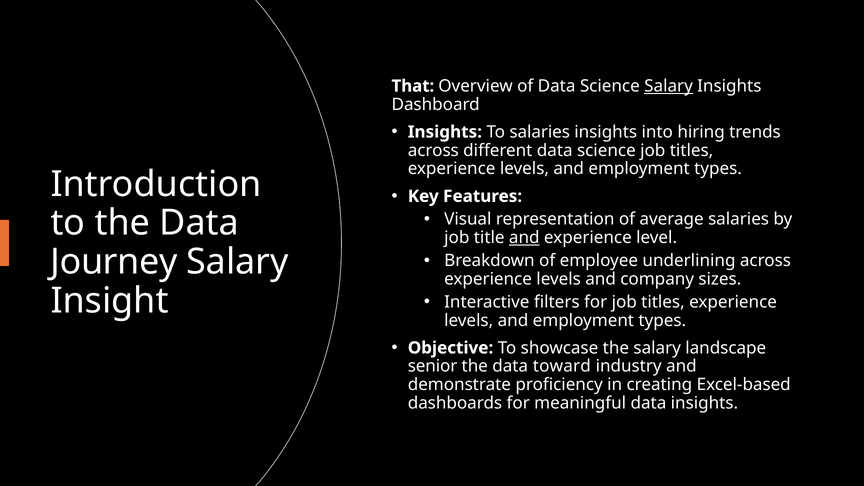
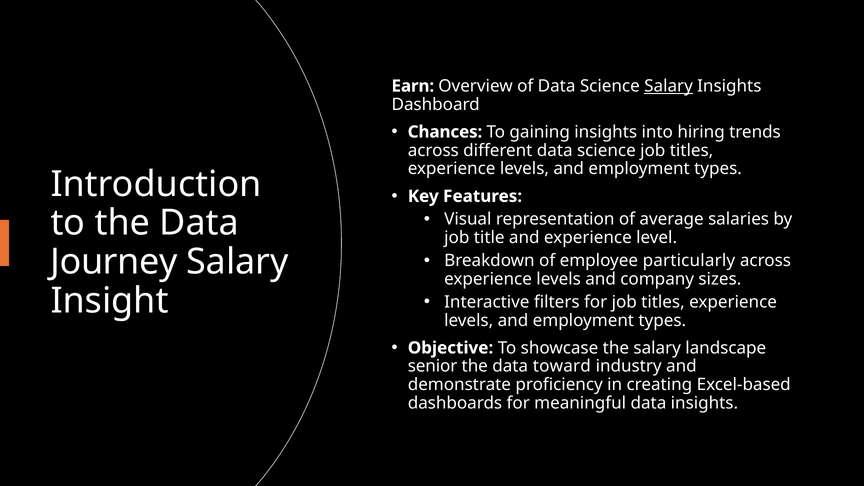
That: That -> Earn
Insights at (445, 132): Insights -> Chances
To salaries: salaries -> gaining
and at (524, 238) underline: present -> none
underlining: underlining -> particularly
